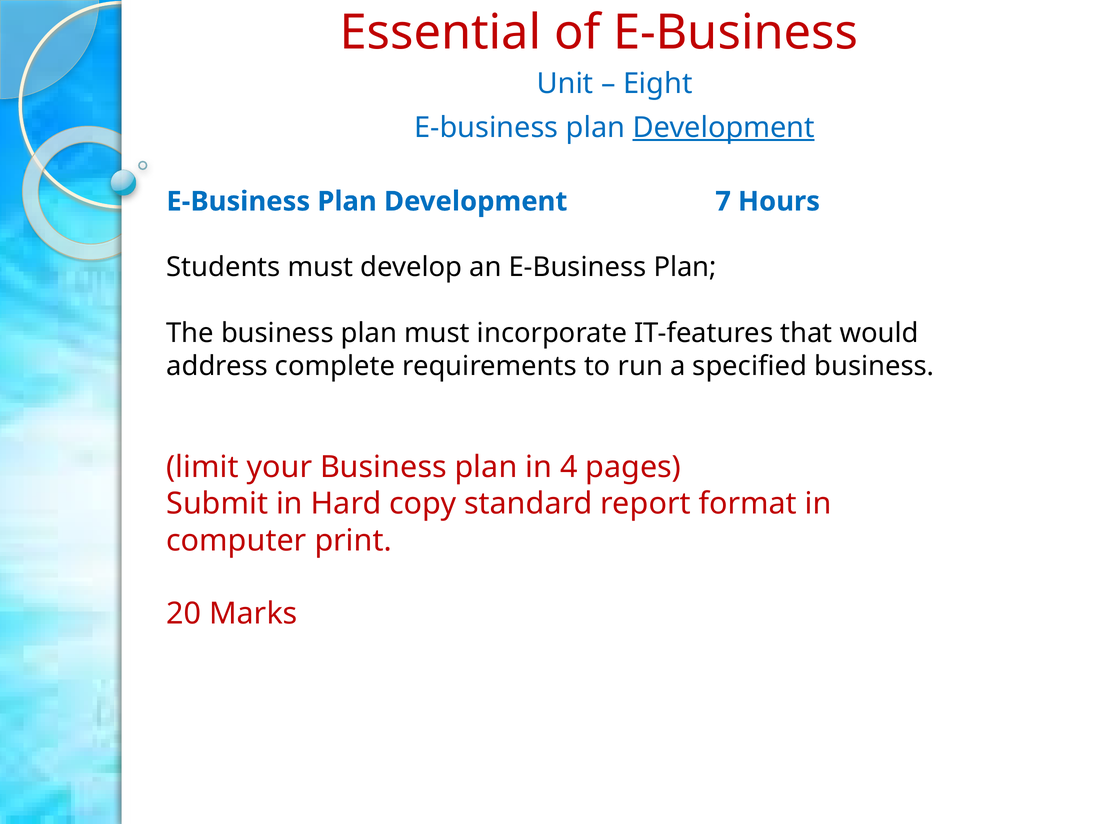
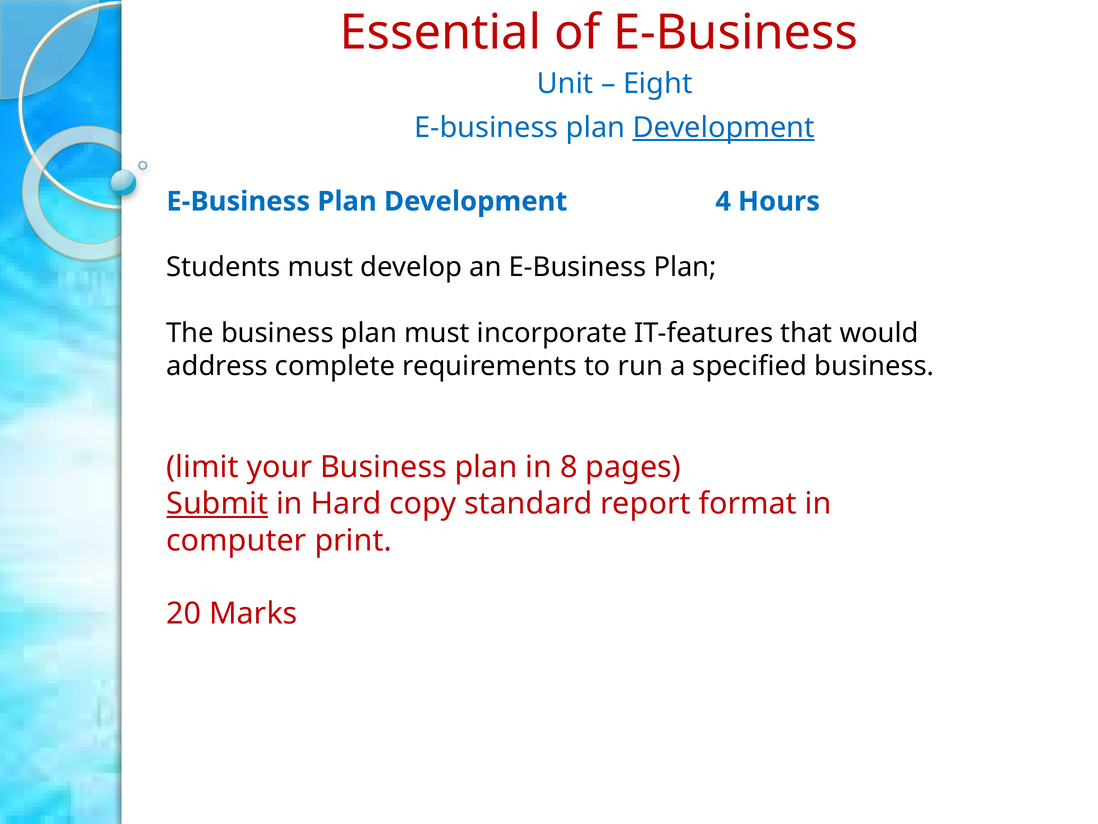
7: 7 -> 4
4: 4 -> 8
Submit underline: none -> present
